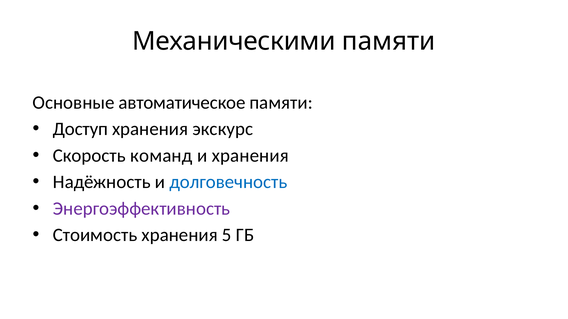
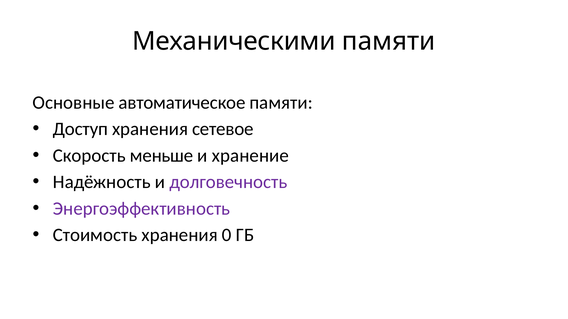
экскурс: экскурс -> сетевое
команд: команд -> меньше
и хранения: хранения -> хранение
долговечность colour: blue -> purple
5: 5 -> 0
